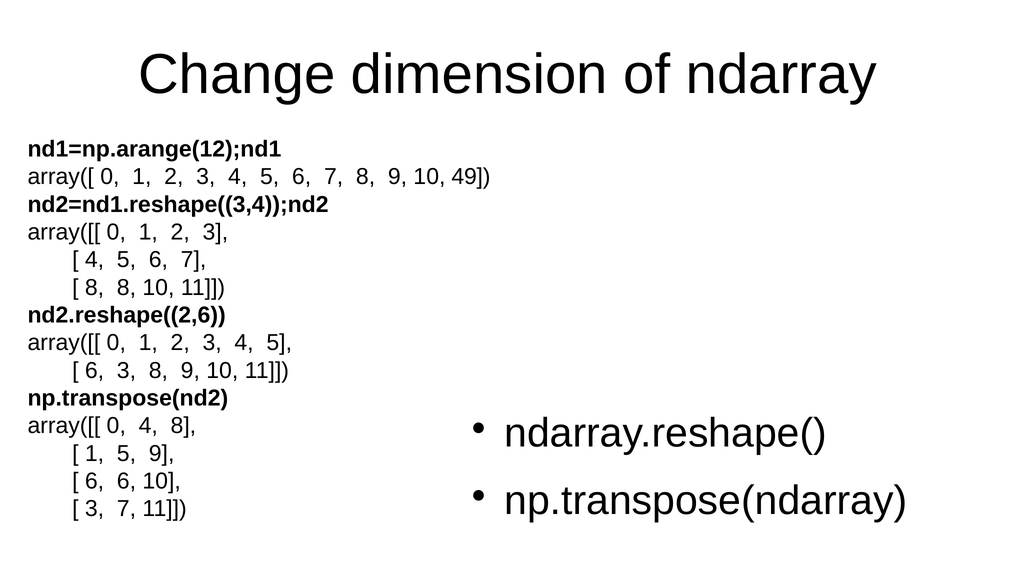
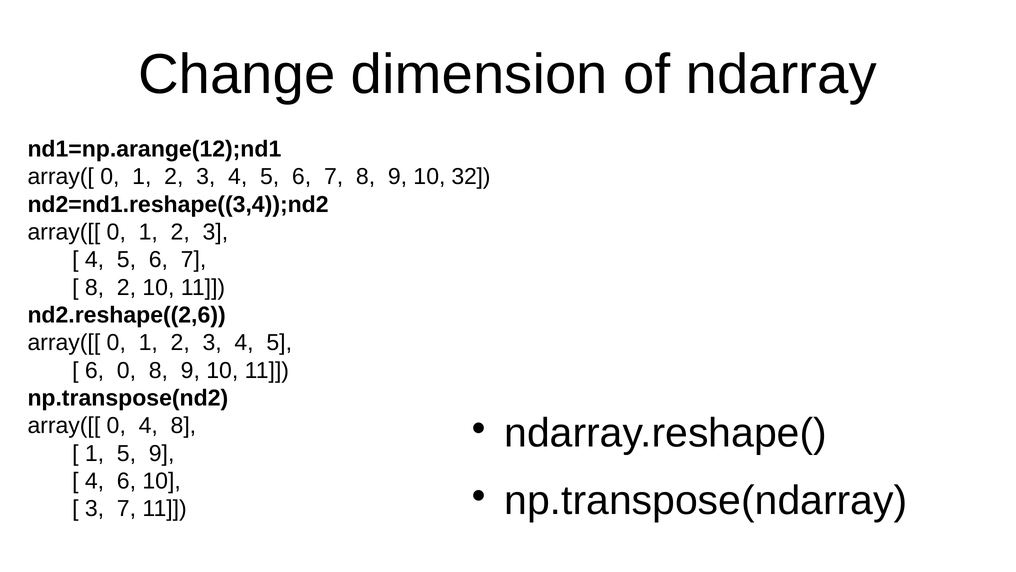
49: 49 -> 32
8 8: 8 -> 2
6 3: 3 -> 0
6 at (95, 481): 6 -> 4
